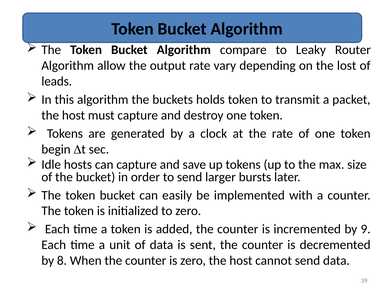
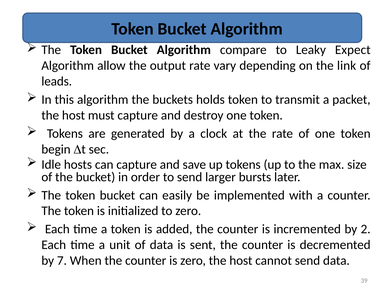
Router: Router -> Expect
lost: lost -> link
9: 9 -> 2
8: 8 -> 7
